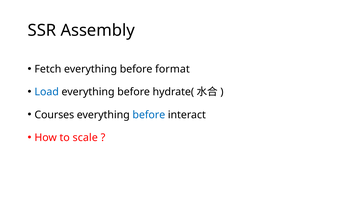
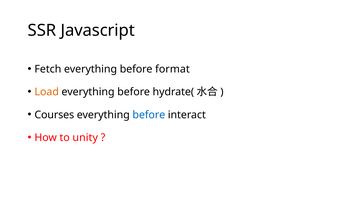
Assembly: Assembly -> Javascript
Load colour: blue -> orange
scale: scale -> unity
